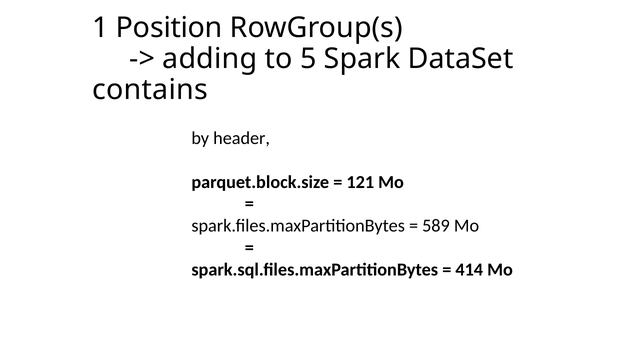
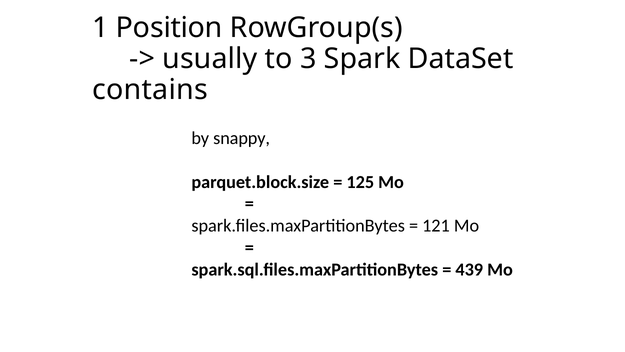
adding: adding -> usually
5: 5 -> 3
header: header -> snappy
121: 121 -> 125
589: 589 -> 121
414: 414 -> 439
